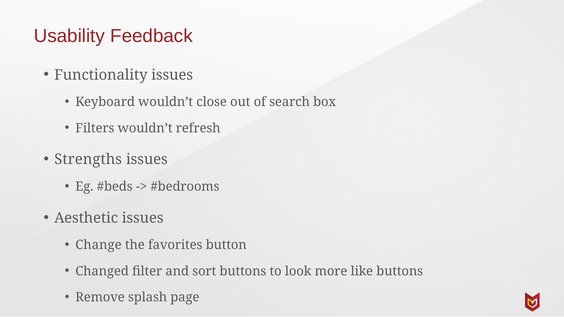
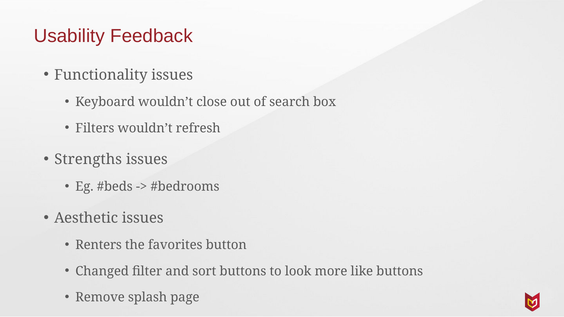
Change: Change -> Renters
